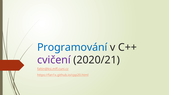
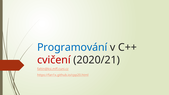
cvičení colour: purple -> red
